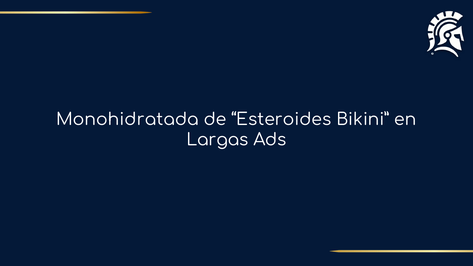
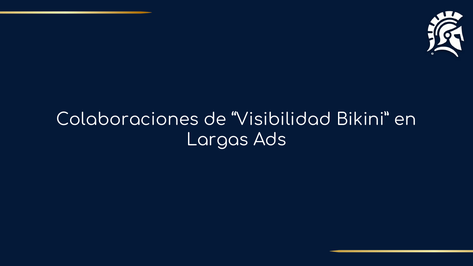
Monohidratada: Monohidratada -> Colaboraciones
Esteroides: Esteroides -> Visibilidad
